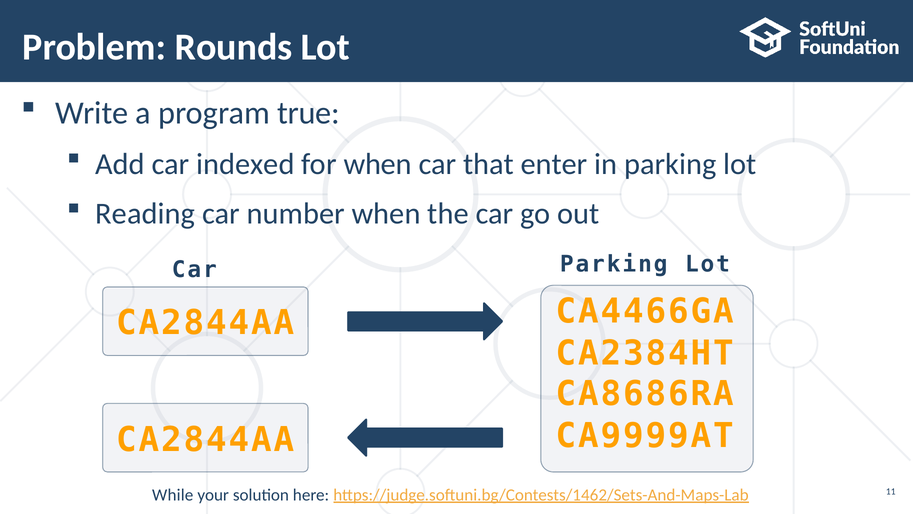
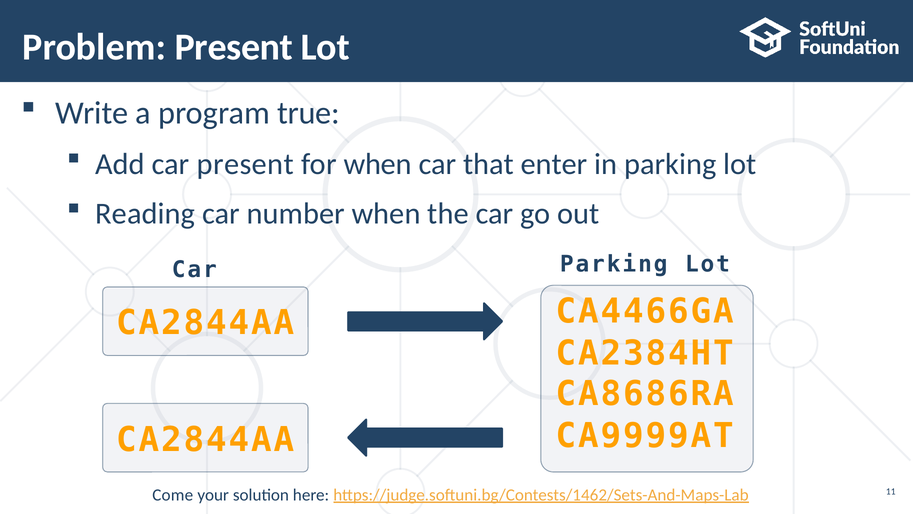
Problem Rounds: Rounds -> Present
car indexed: indexed -> present
While: While -> Come
